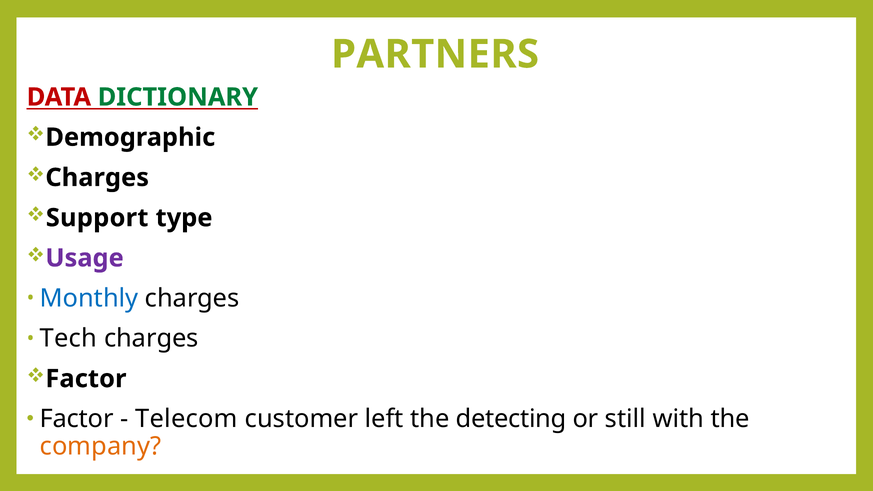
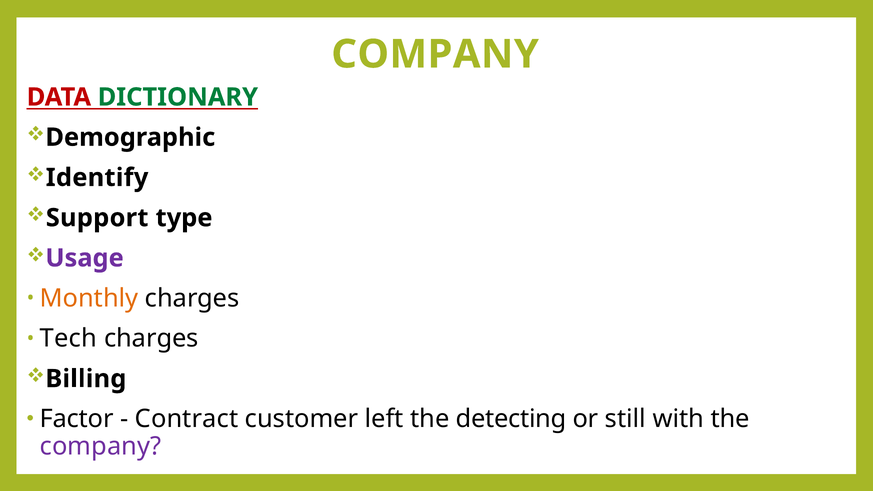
PARTNERS at (435, 54): PARTNERS -> COMPANY
Charges at (97, 178): Charges -> Identify
Monthly colour: blue -> orange
Factor at (86, 379): Factor -> Billing
Telecom: Telecom -> Contract
company at (100, 447) colour: orange -> purple
